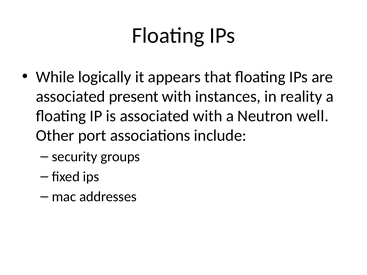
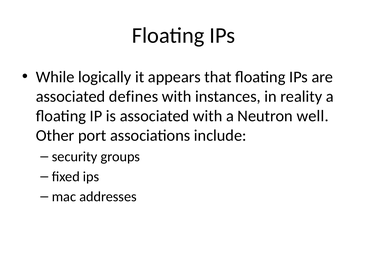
present: present -> defines
